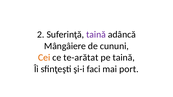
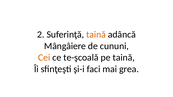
taină at (96, 35) colour: purple -> orange
te-arătat: te-arătat -> te-şcoală
port: port -> grea
